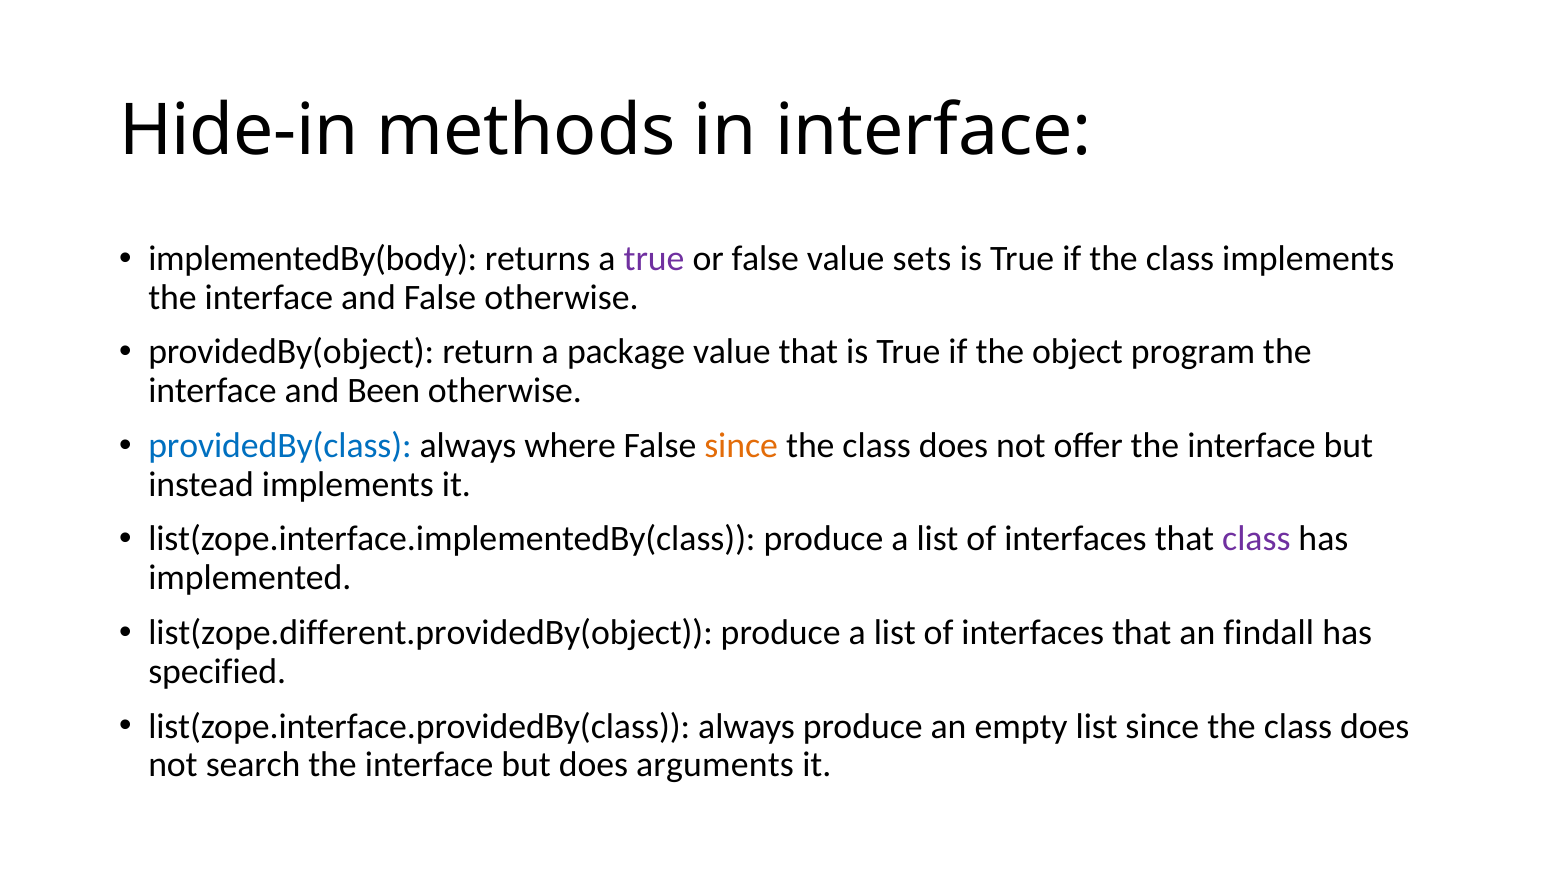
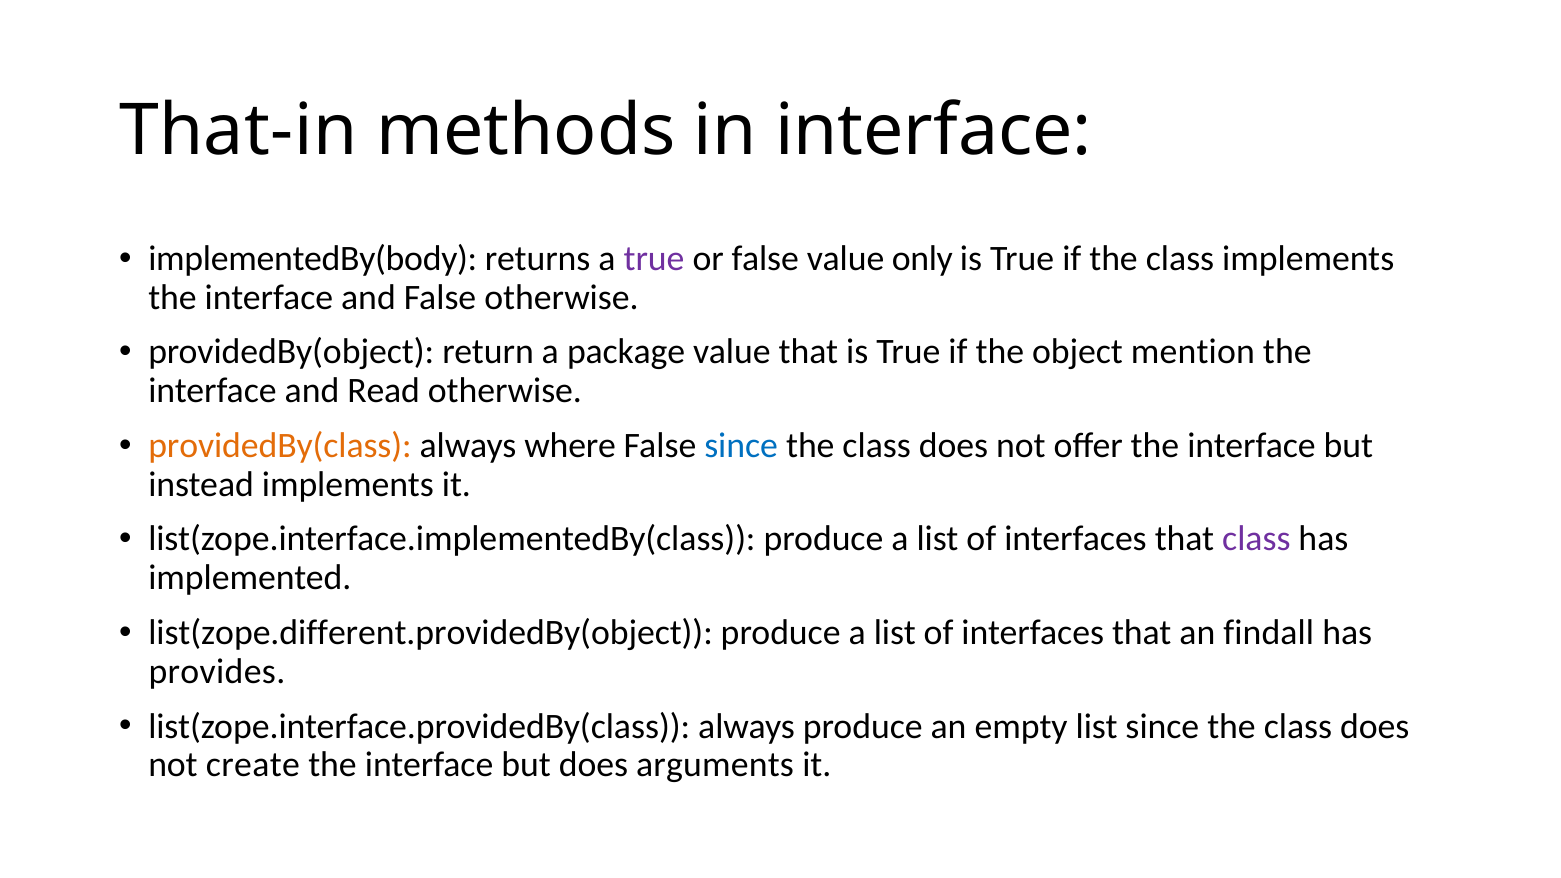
Hide-in: Hide-in -> That-in
sets: sets -> only
program: program -> mention
Been: Been -> Read
providedBy(class colour: blue -> orange
since at (741, 446) colour: orange -> blue
specified: specified -> provides
search: search -> create
